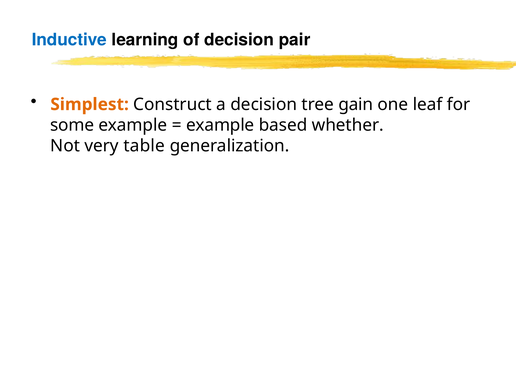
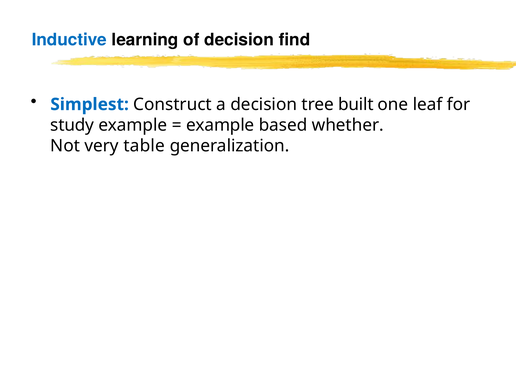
pair: pair -> find
Simplest colour: orange -> blue
gain: gain -> built
some: some -> study
